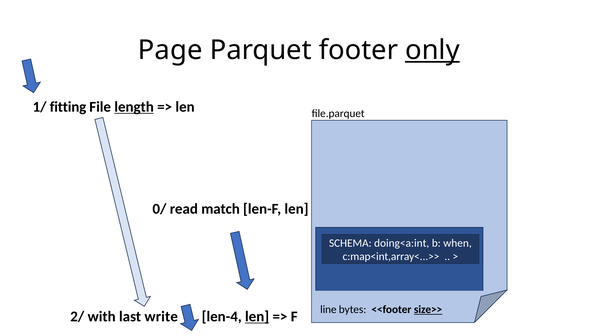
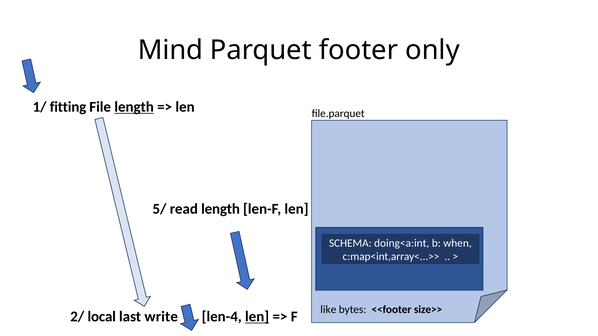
Page: Page -> Mind
only underline: present -> none
0/: 0/ -> 5/
read match: match -> length
line: line -> like
size>> underline: present -> none
with: with -> local
